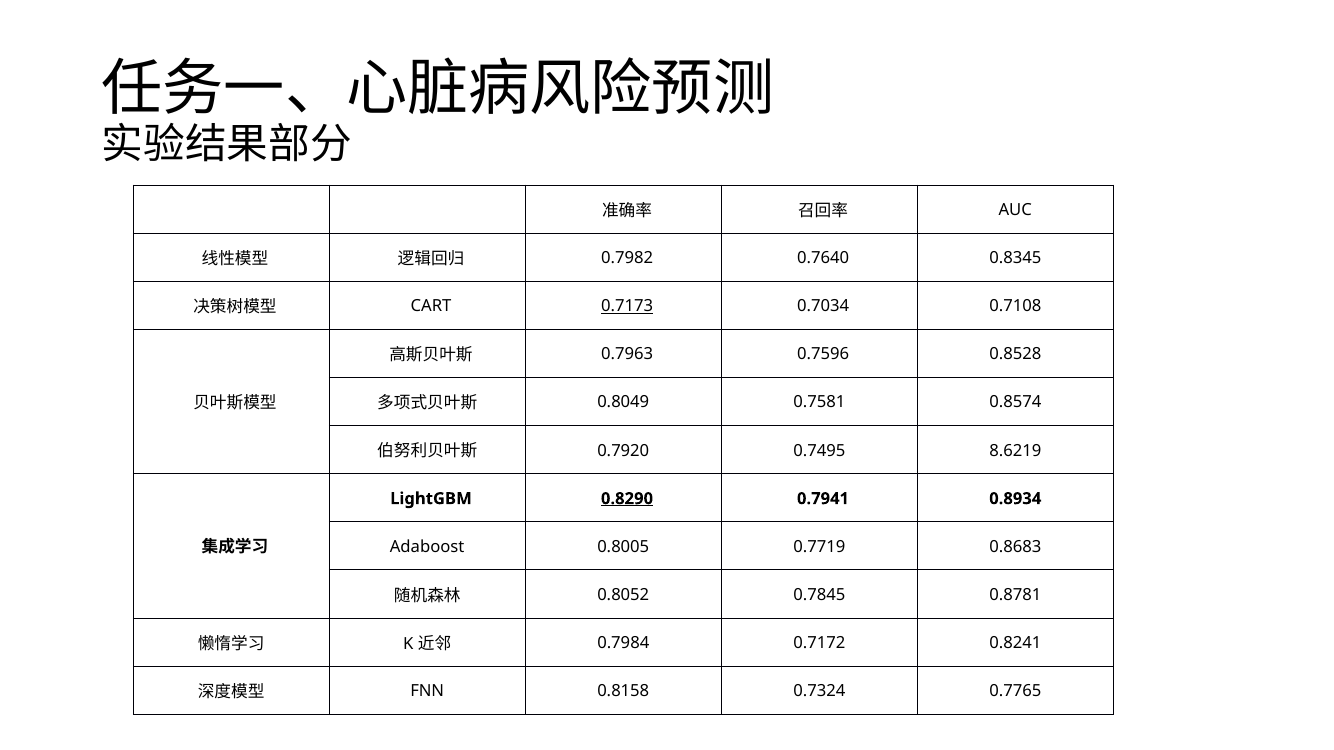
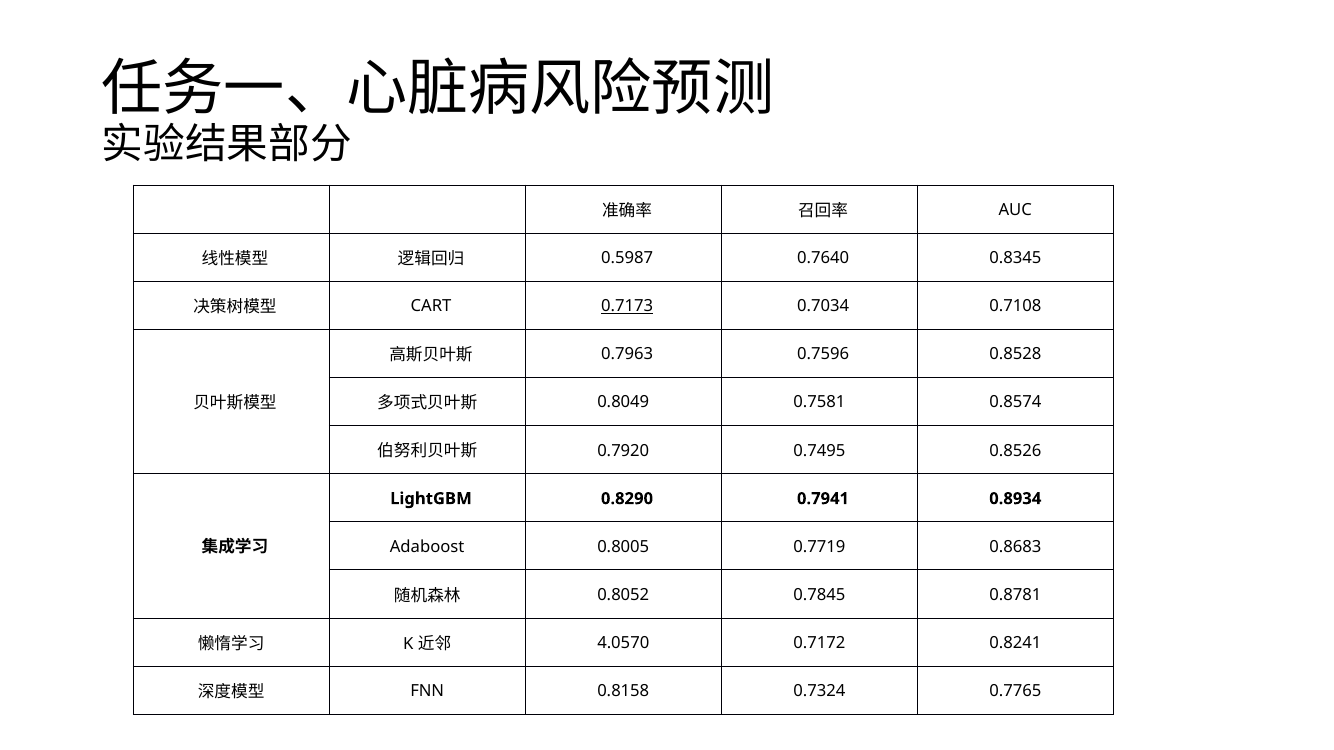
0.7982: 0.7982 -> 0.5987
8.6219: 8.6219 -> 0.8526
0.8290 underline: present -> none
0.7984: 0.7984 -> 4.0570
